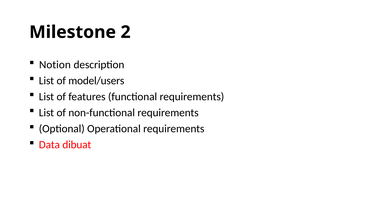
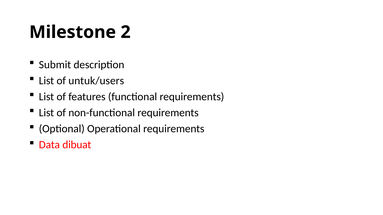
Notion: Notion -> Submit
model/users: model/users -> untuk/users
